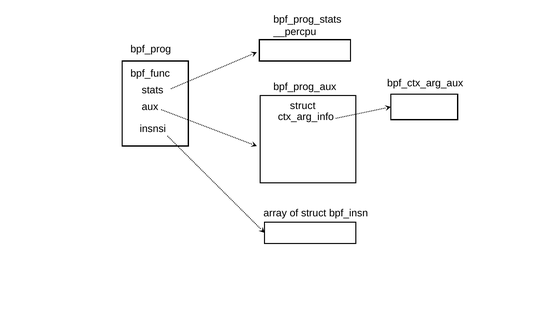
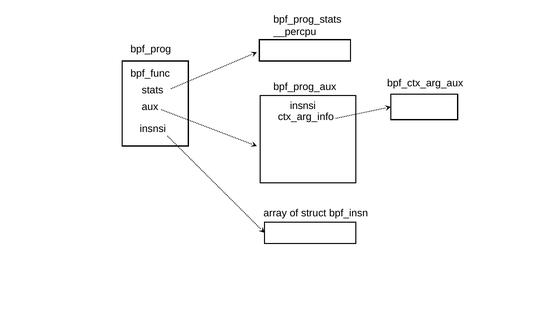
struct at (303, 106): struct -> insnsi
